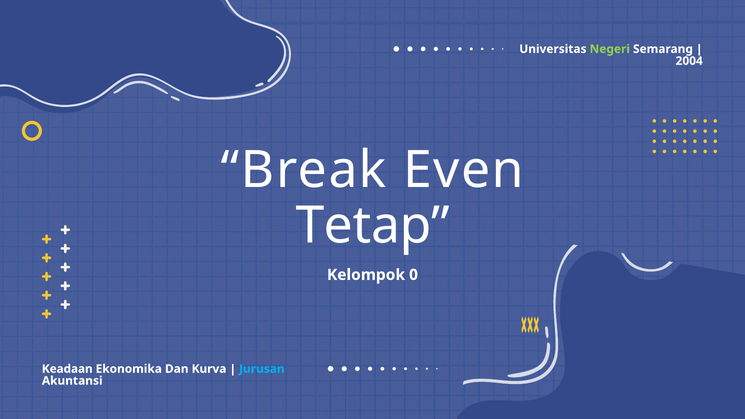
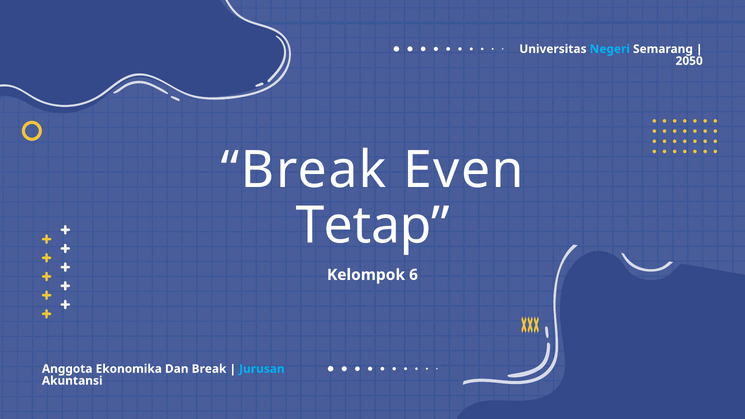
Negeri colour: light green -> light blue
2004: 2004 -> 2050
0: 0 -> 6
Keadaan: Keadaan -> Anggota
Dan Kurva: Kurva -> Break
